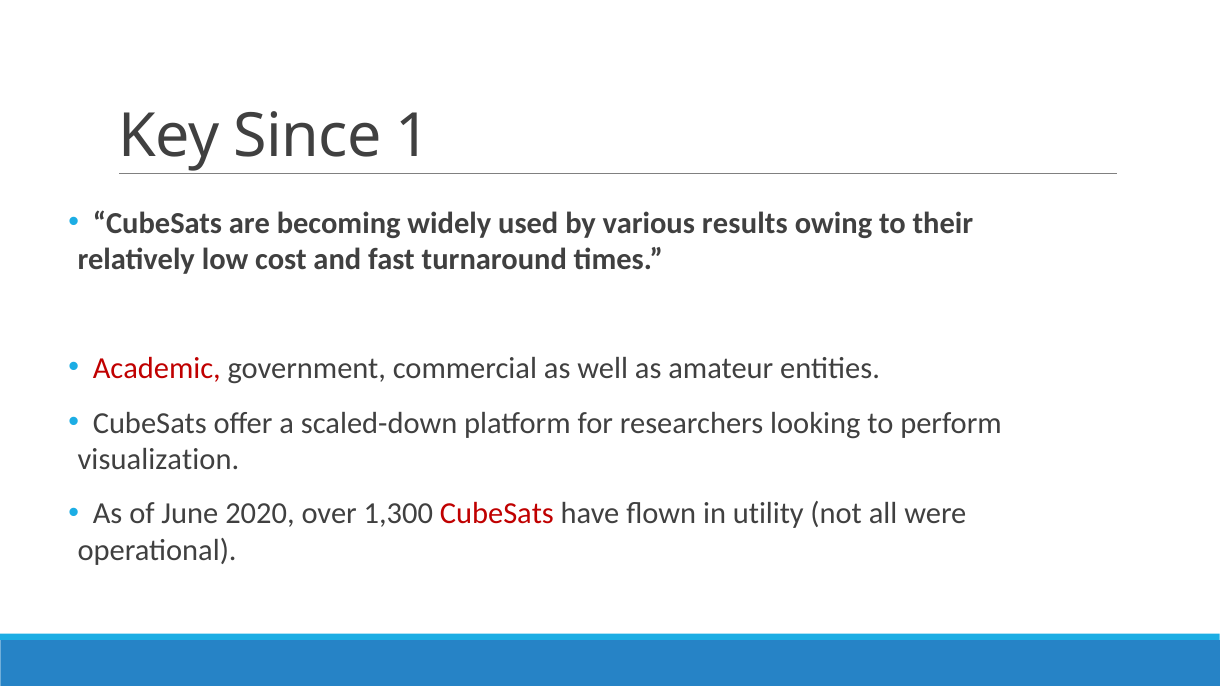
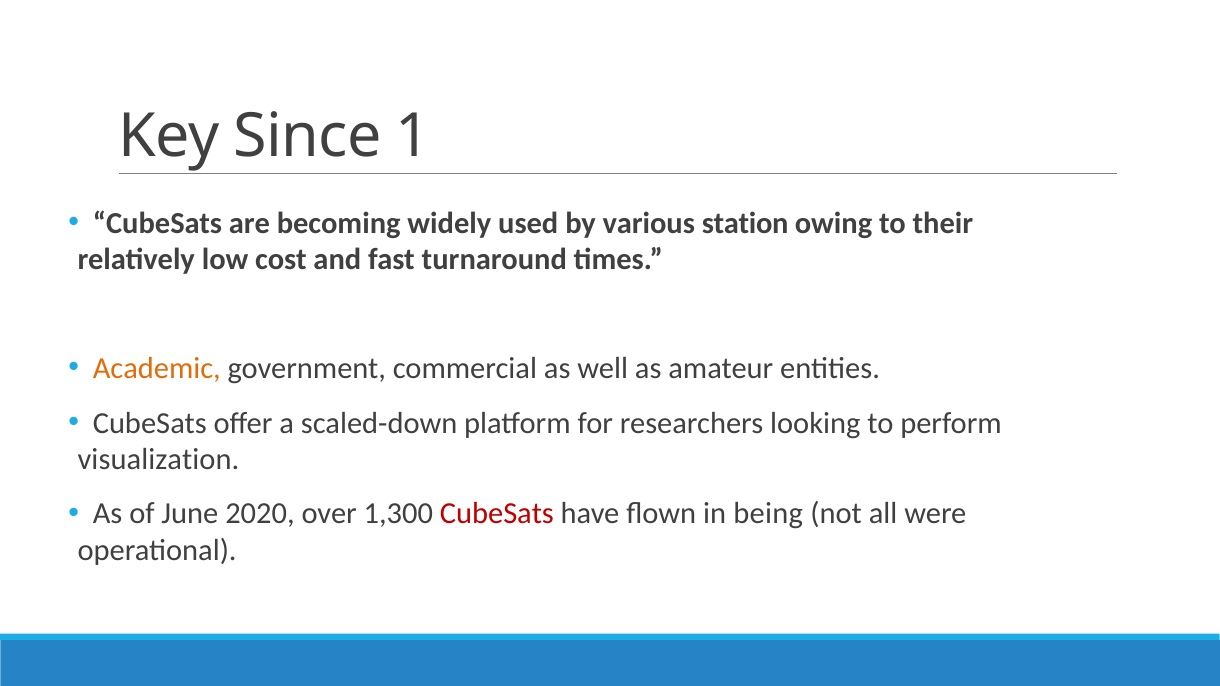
results: results -> station
Academic colour: red -> orange
utility: utility -> being
